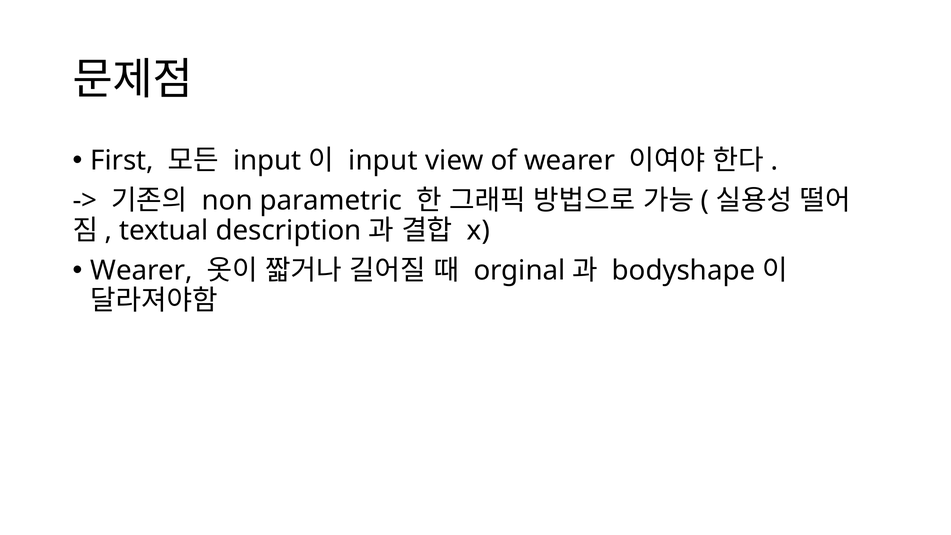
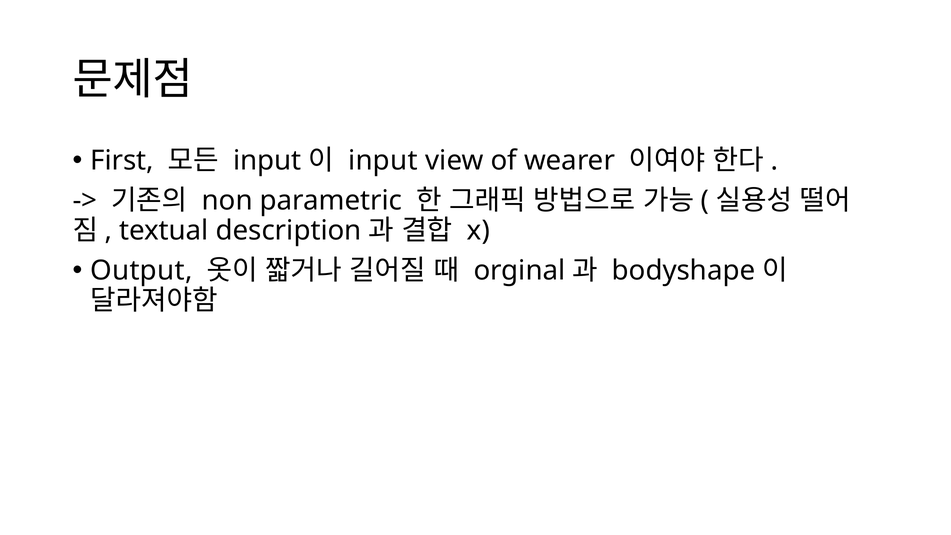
Wearer at (142, 270): Wearer -> Output
